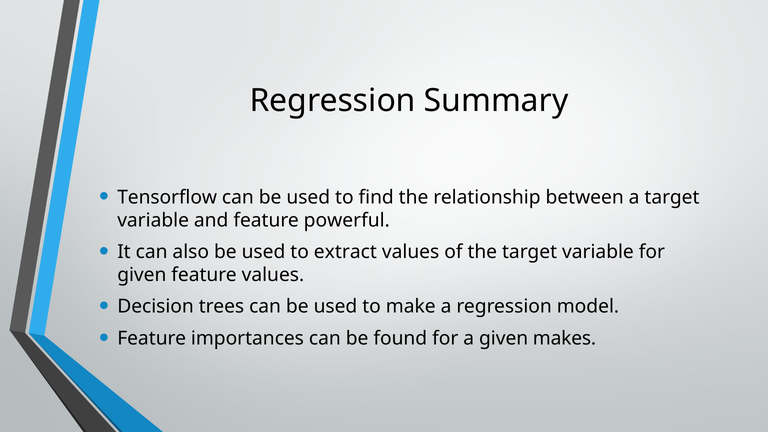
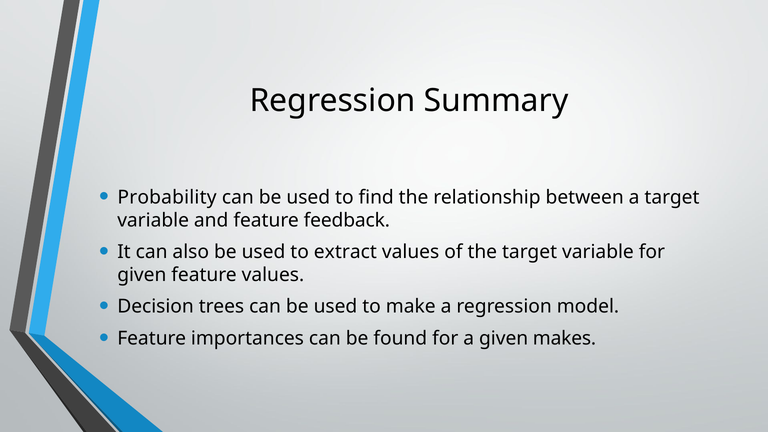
Tensorflow: Tensorflow -> Probability
powerful: powerful -> feedback
